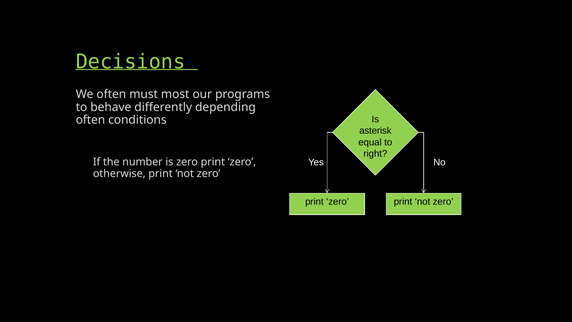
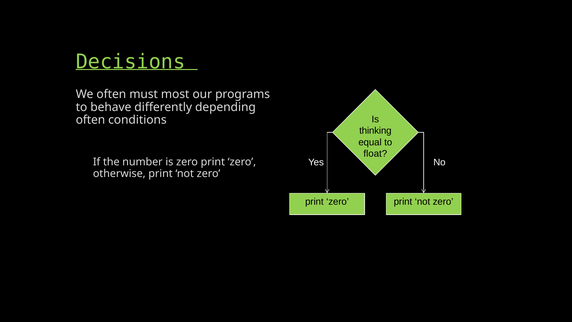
asterisk: asterisk -> thinking
right: right -> float
